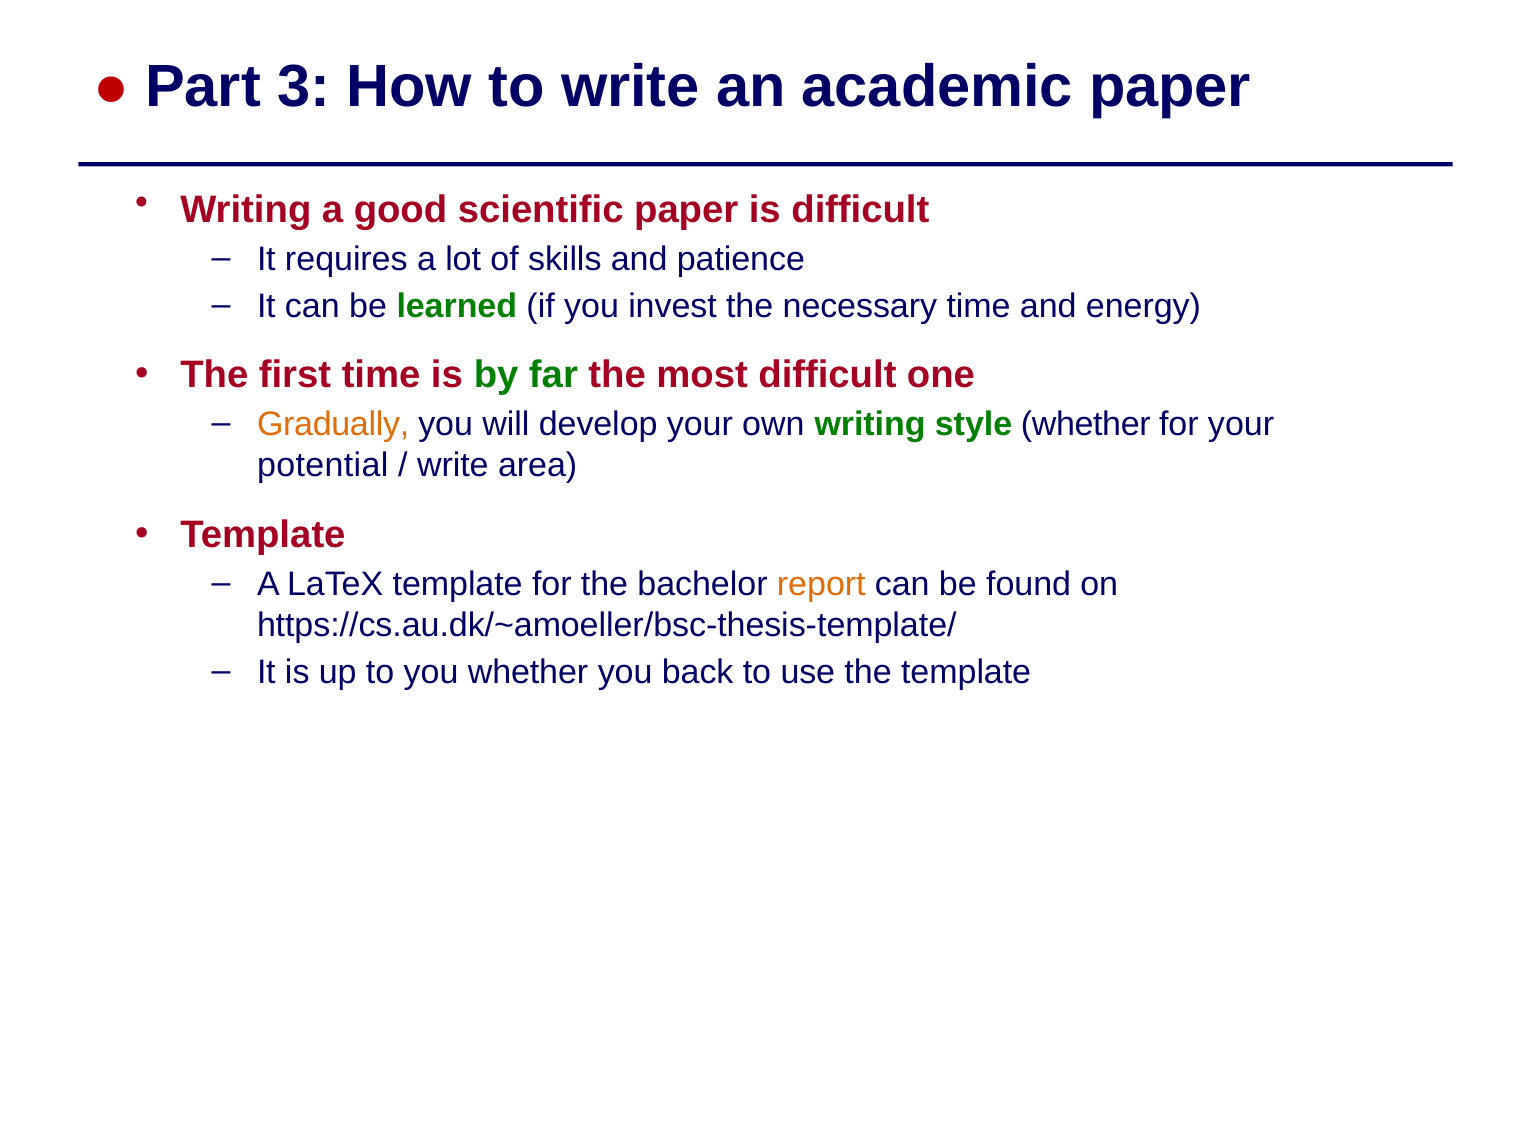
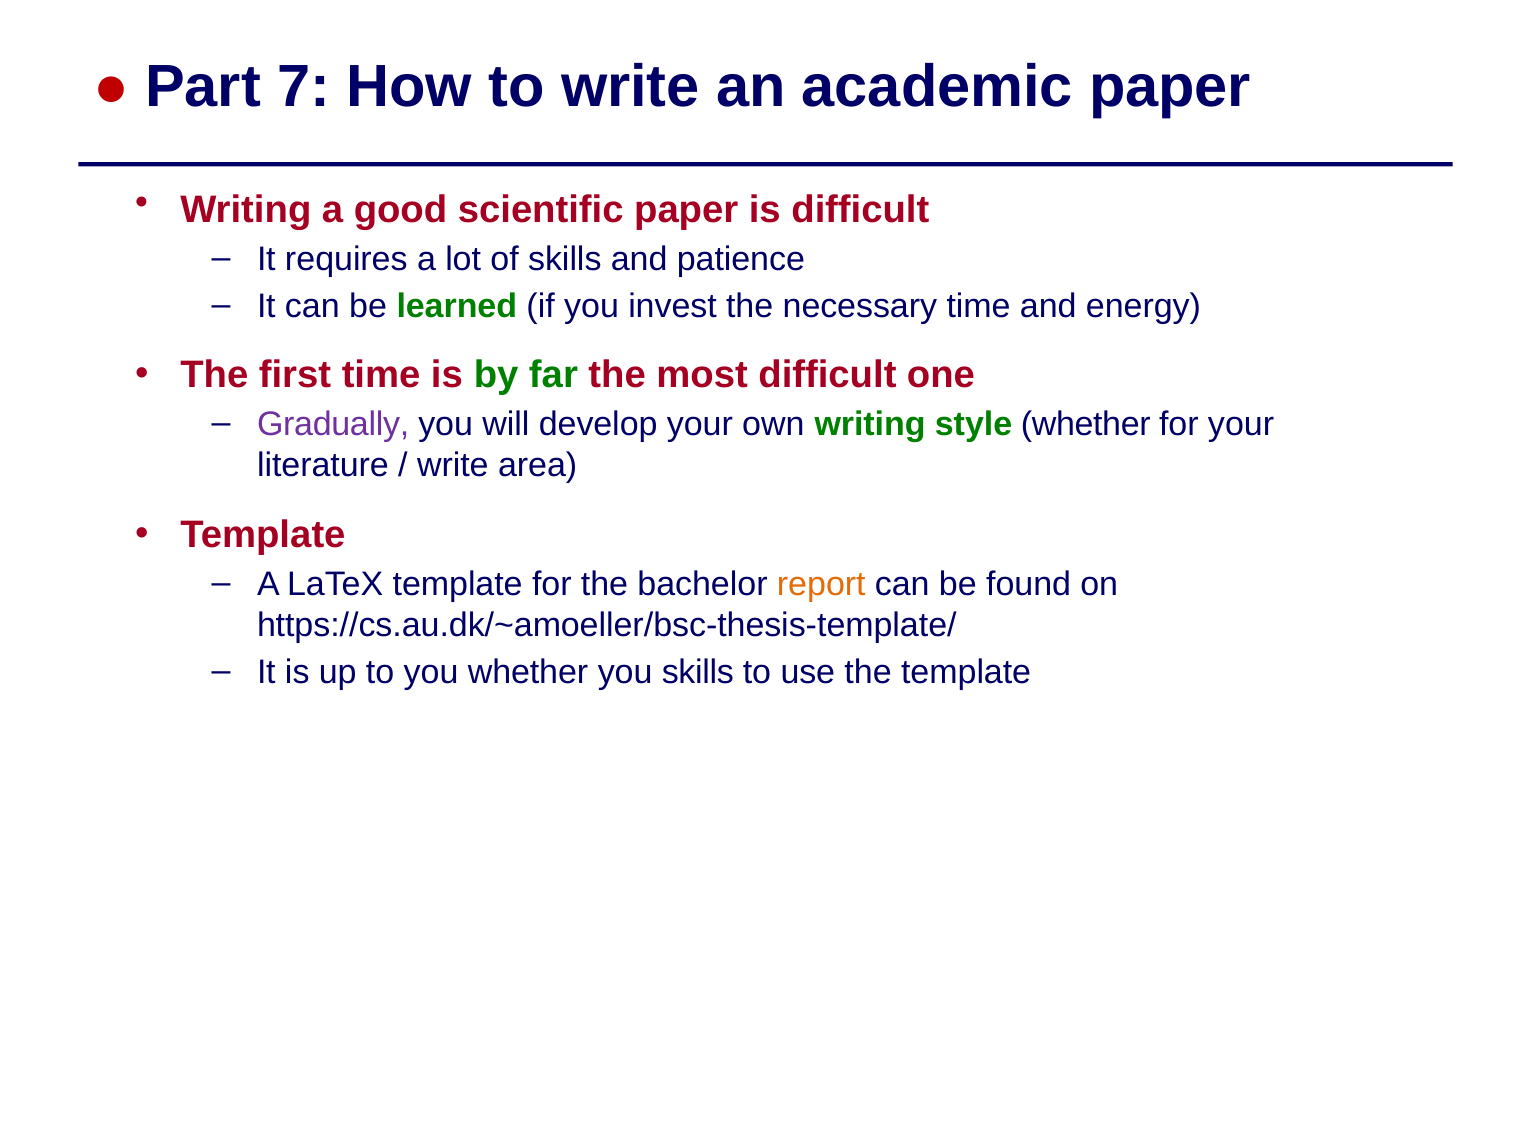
3: 3 -> 7
Gradually colour: orange -> purple
potential: potential -> literature
you back: back -> skills
